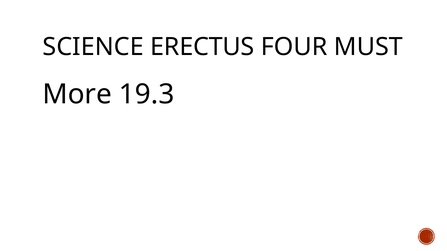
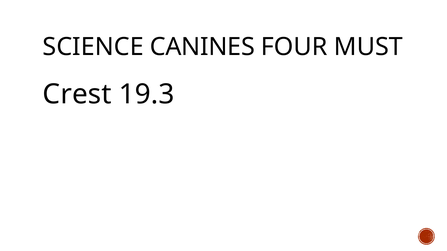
ERECTUS: ERECTUS -> CANINES
More: More -> Crest
